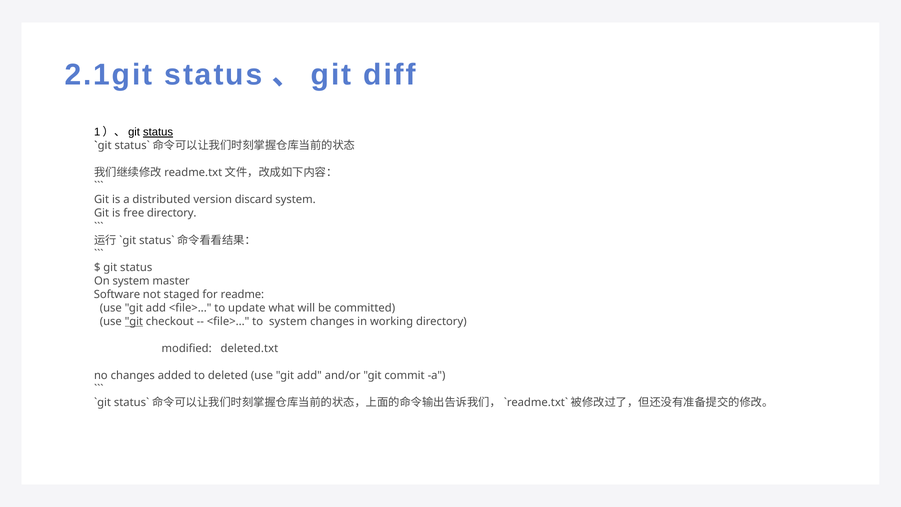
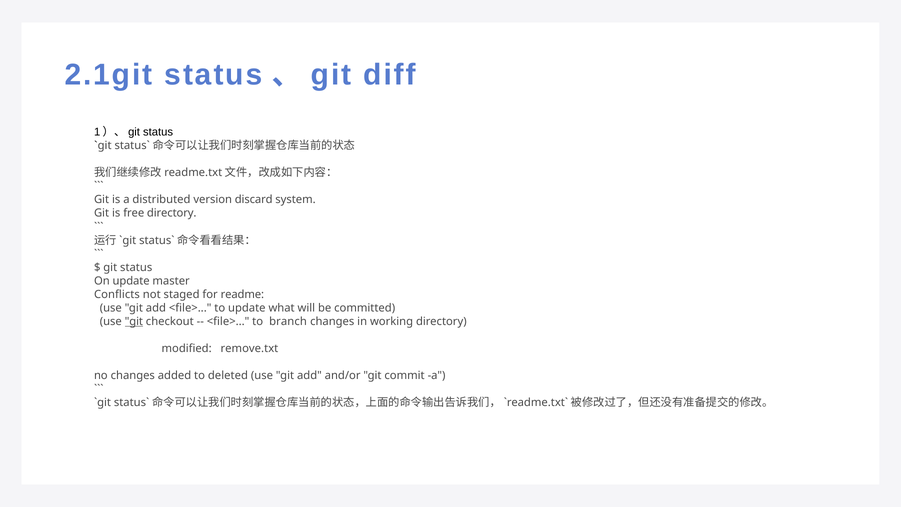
status at (158, 132) underline: present -> none
On system: system -> update
Software: Software -> Conflicts
to system: system -> branch
deleted.txt: deleted.txt -> remove.txt
